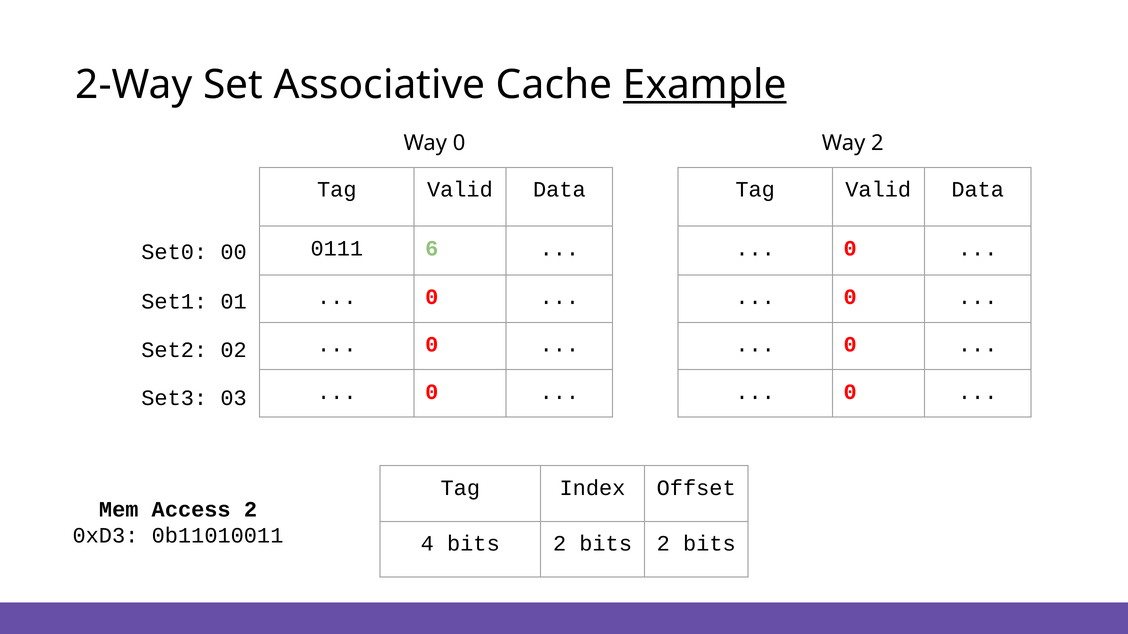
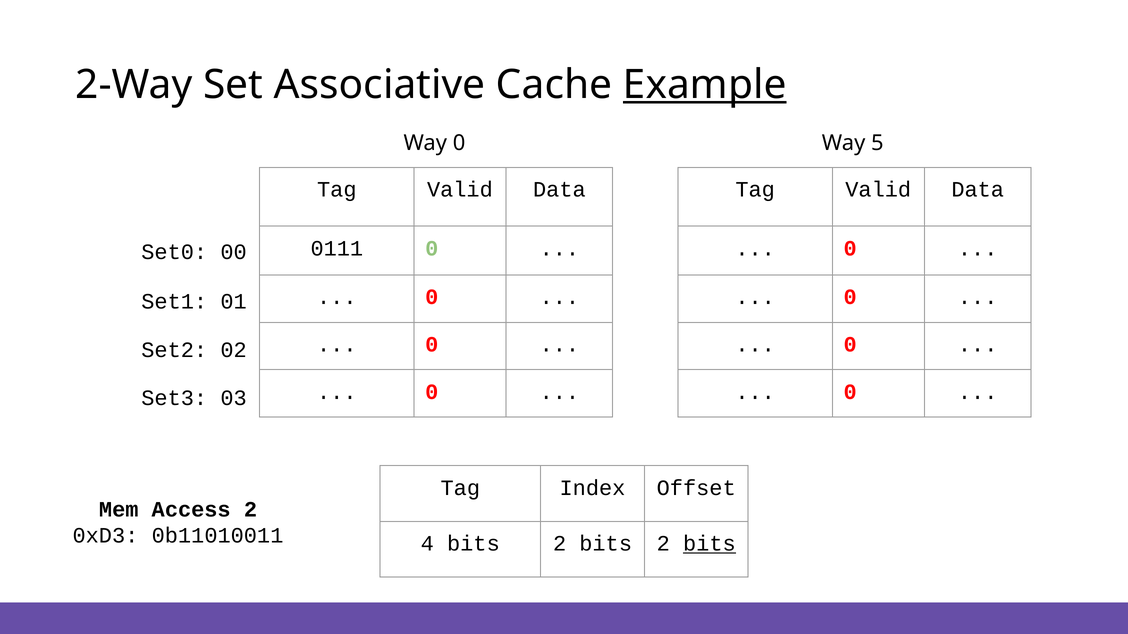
Way 2: 2 -> 5
0111 6: 6 -> 0
bits at (709, 544) underline: none -> present
